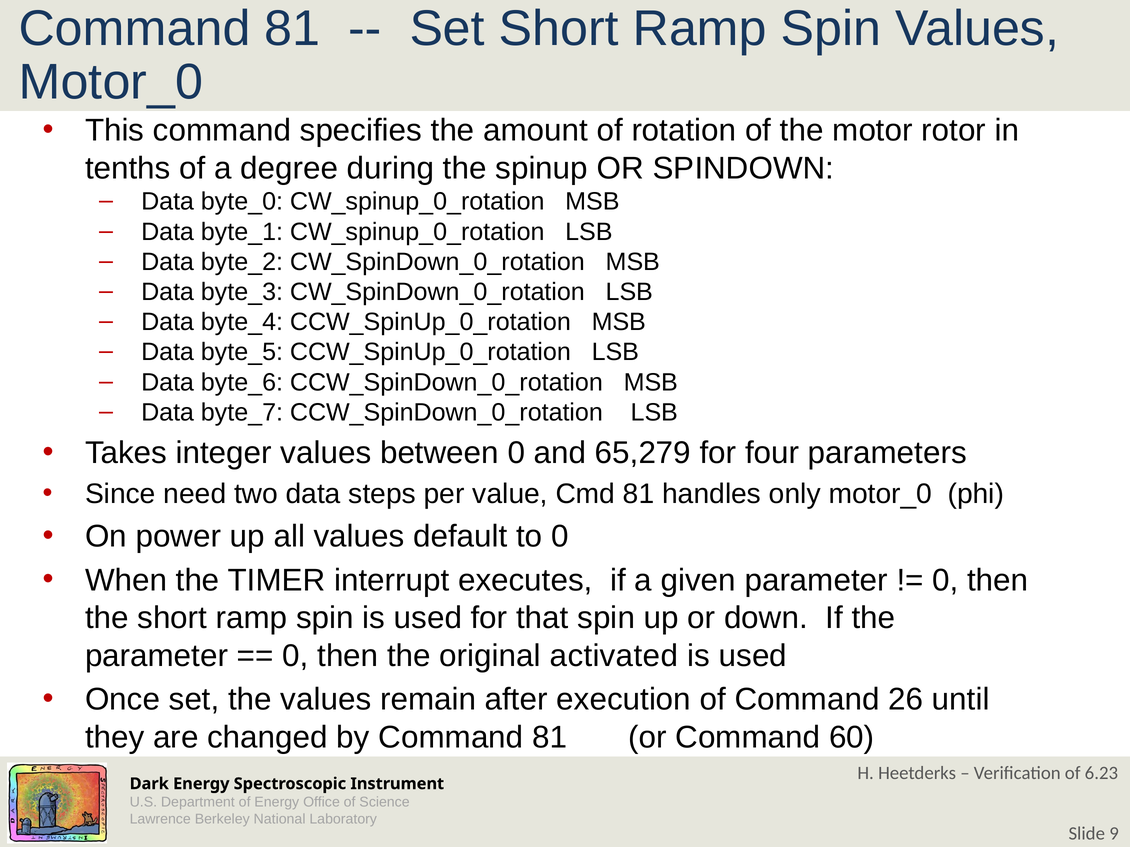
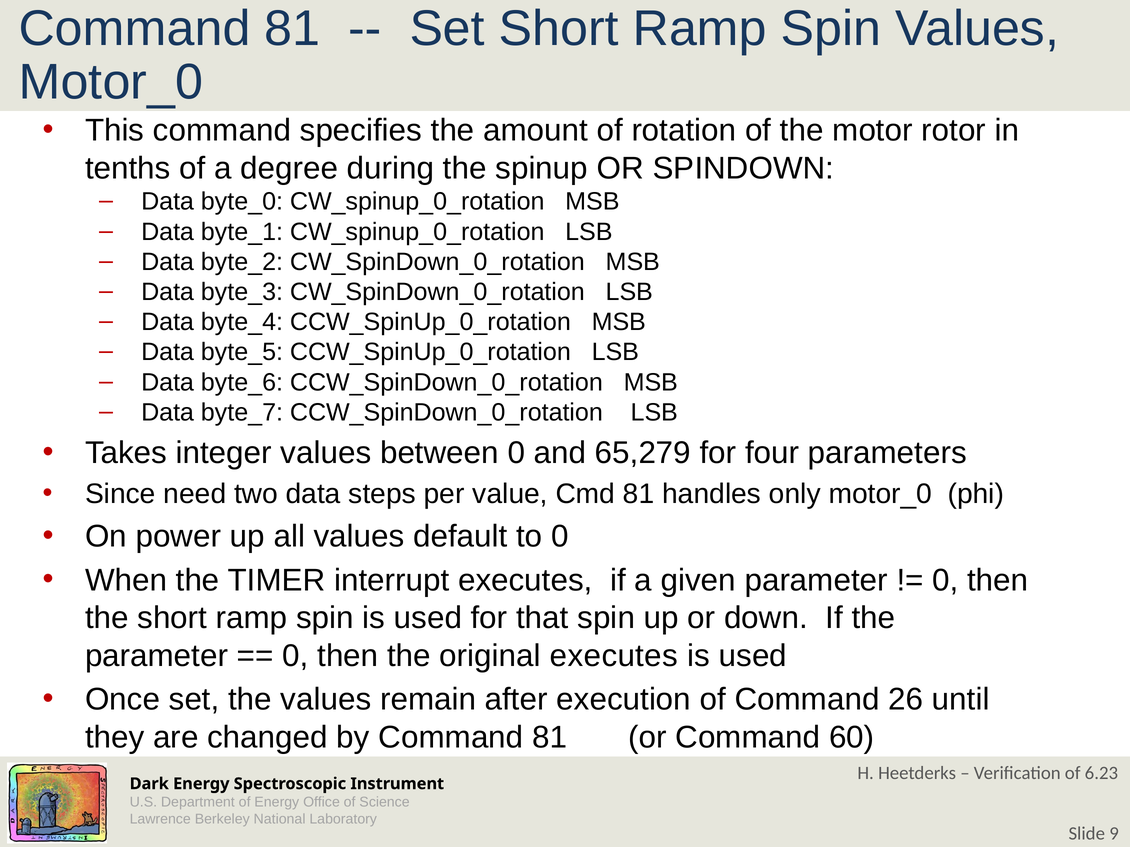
original activated: activated -> executes
